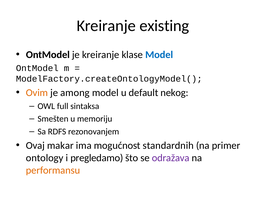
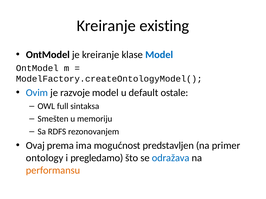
Ovim colour: orange -> blue
among: among -> razvoje
nekog: nekog -> ostale
makar: makar -> prema
standardnih: standardnih -> predstavljen
odražava colour: purple -> blue
